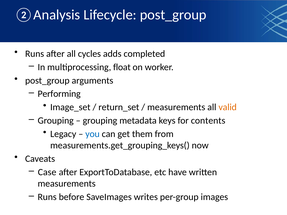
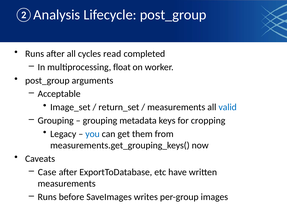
adds: adds -> read
Performing: Performing -> Acceptable
valid colour: orange -> blue
contents: contents -> cropping
